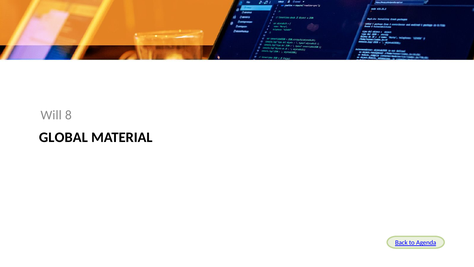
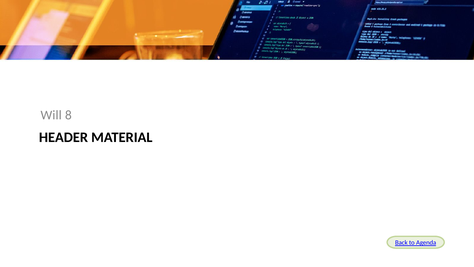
GLOBAL: GLOBAL -> HEADER
